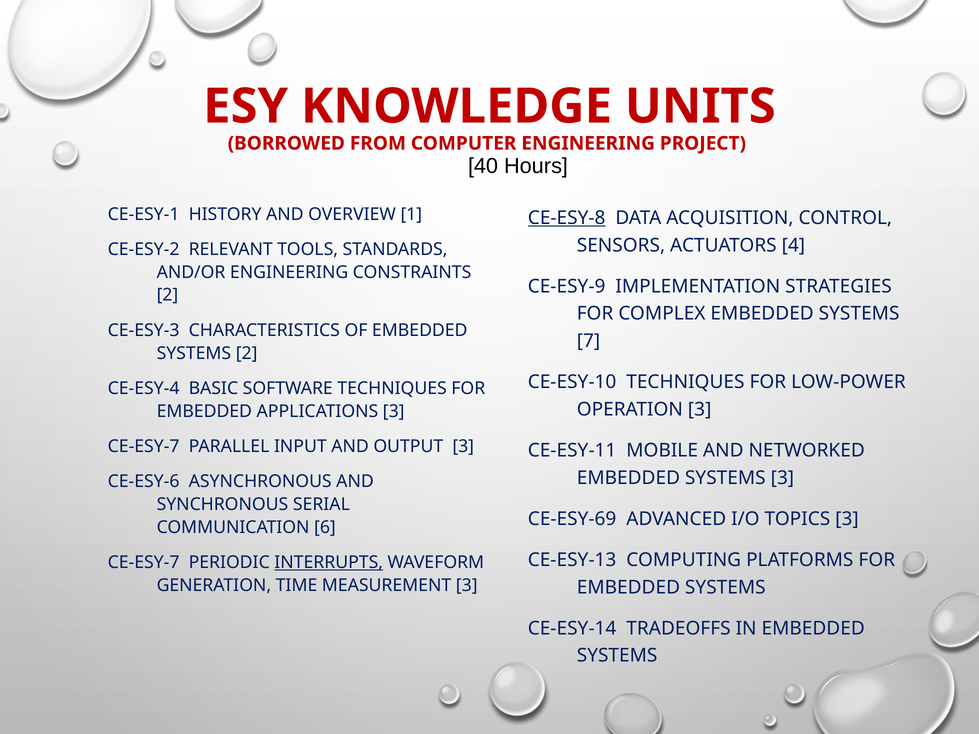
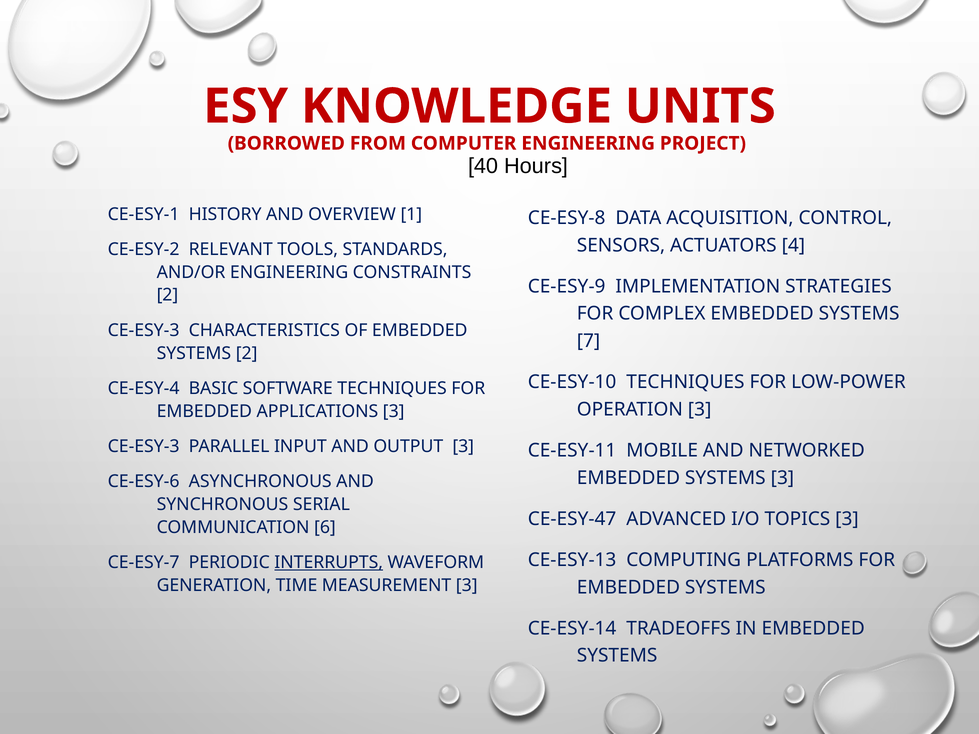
CE-ESY-8 underline: present -> none
CE-ESY-7 at (144, 447): CE-ESY-7 -> CE-ESY-3
CE-ESY-69: CE-ESY-69 -> CE-ESY-47
